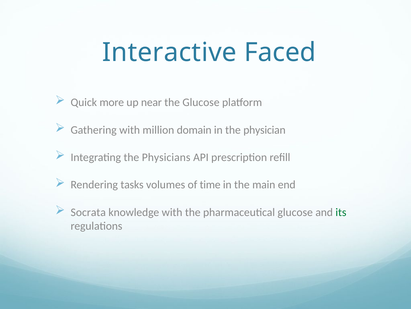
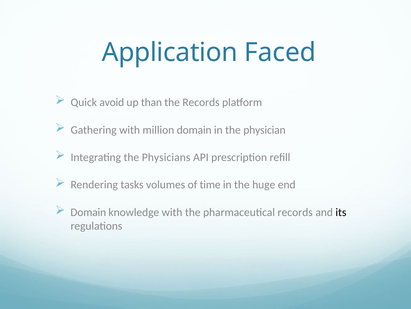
Interactive: Interactive -> Application
more: more -> avoid
near: near -> than
the Glucose: Glucose -> Records
main: main -> huge
Socrata at (88, 212): Socrata -> Domain
pharmaceutical glucose: glucose -> records
its colour: green -> black
